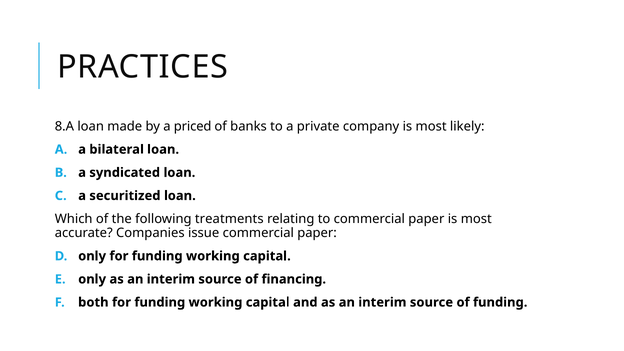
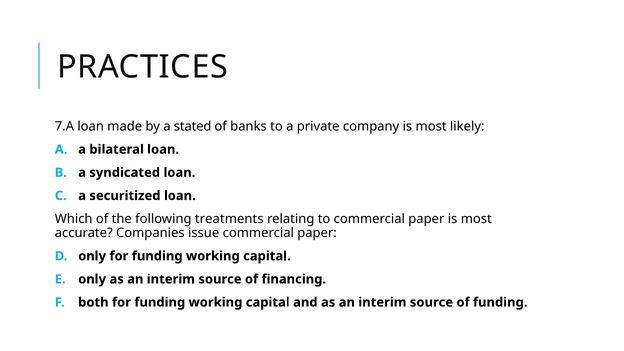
8.A: 8.A -> 7.A
priced: priced -> stated
